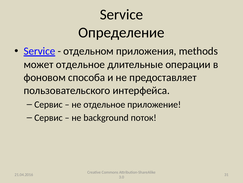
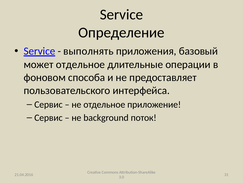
отдельном: отдельном -> выполнять
methods: methods -> базовый
